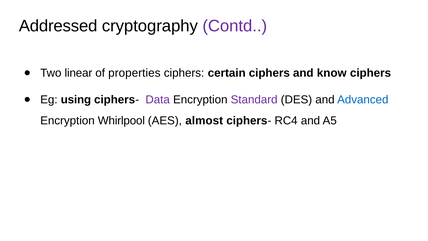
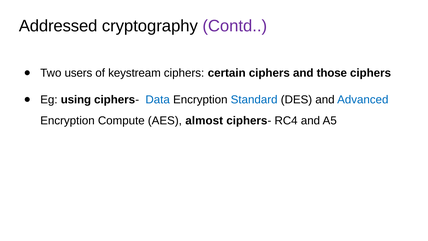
linear: linear -> users
properties: properties -> keystream
know: know -> those
Data colour: purple -> blue
Standard colour: purple -> blue
Whirlpool: Whirlpool -> Compute
